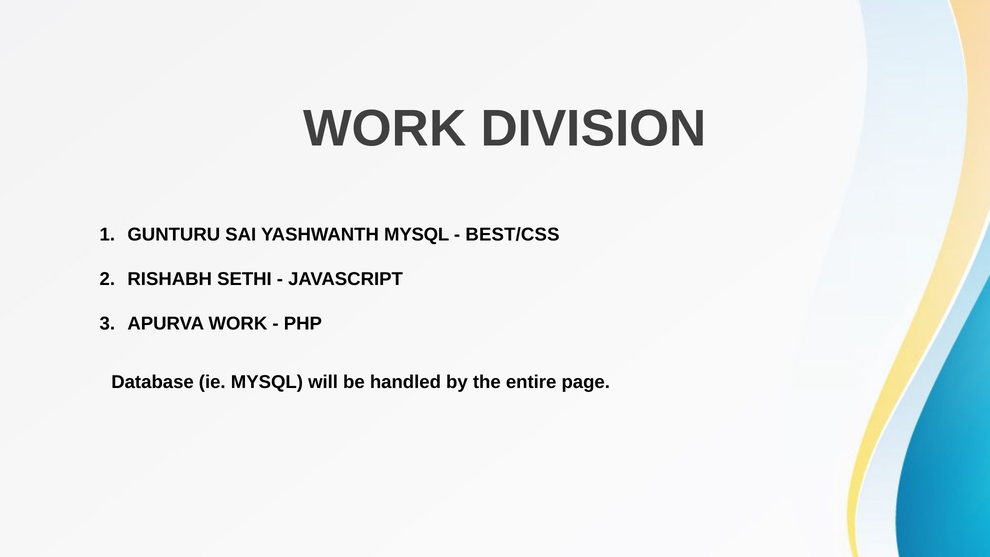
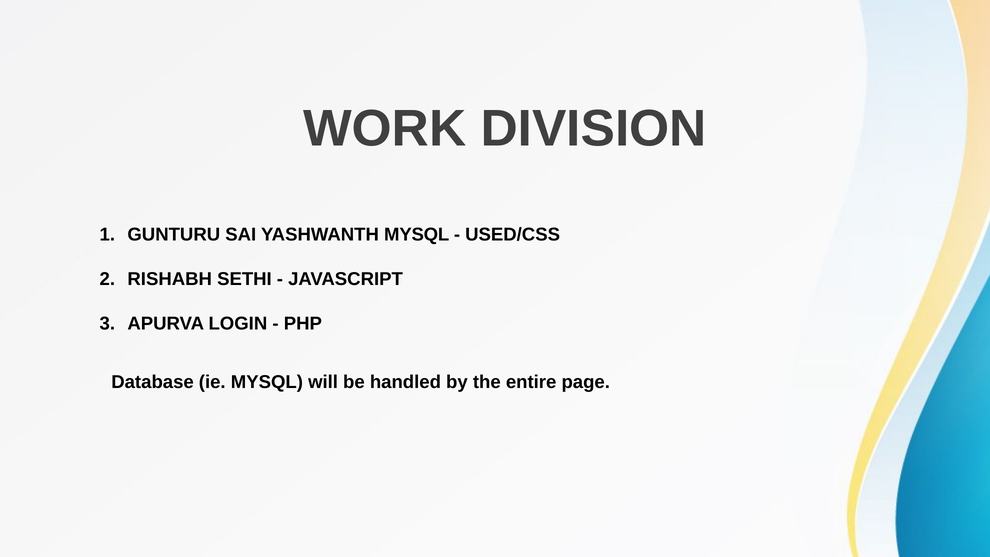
BEST/CSS: BEST/CSS -> USED/CSS
APURVA WORK: WORK -> LOGIN
